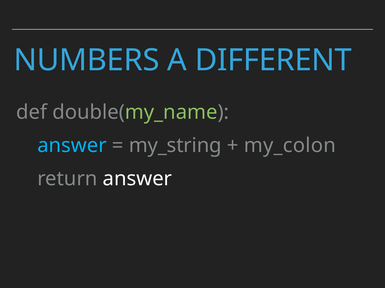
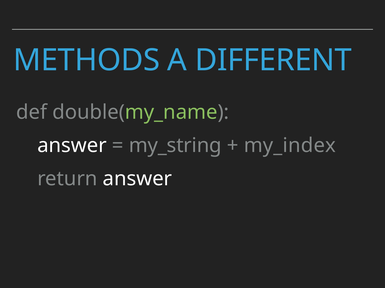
NUMBERS: NUMBERS -> METHODS
answer at (72, 146) colour: light blue -> white
my_colon: my_colon -> my_index
